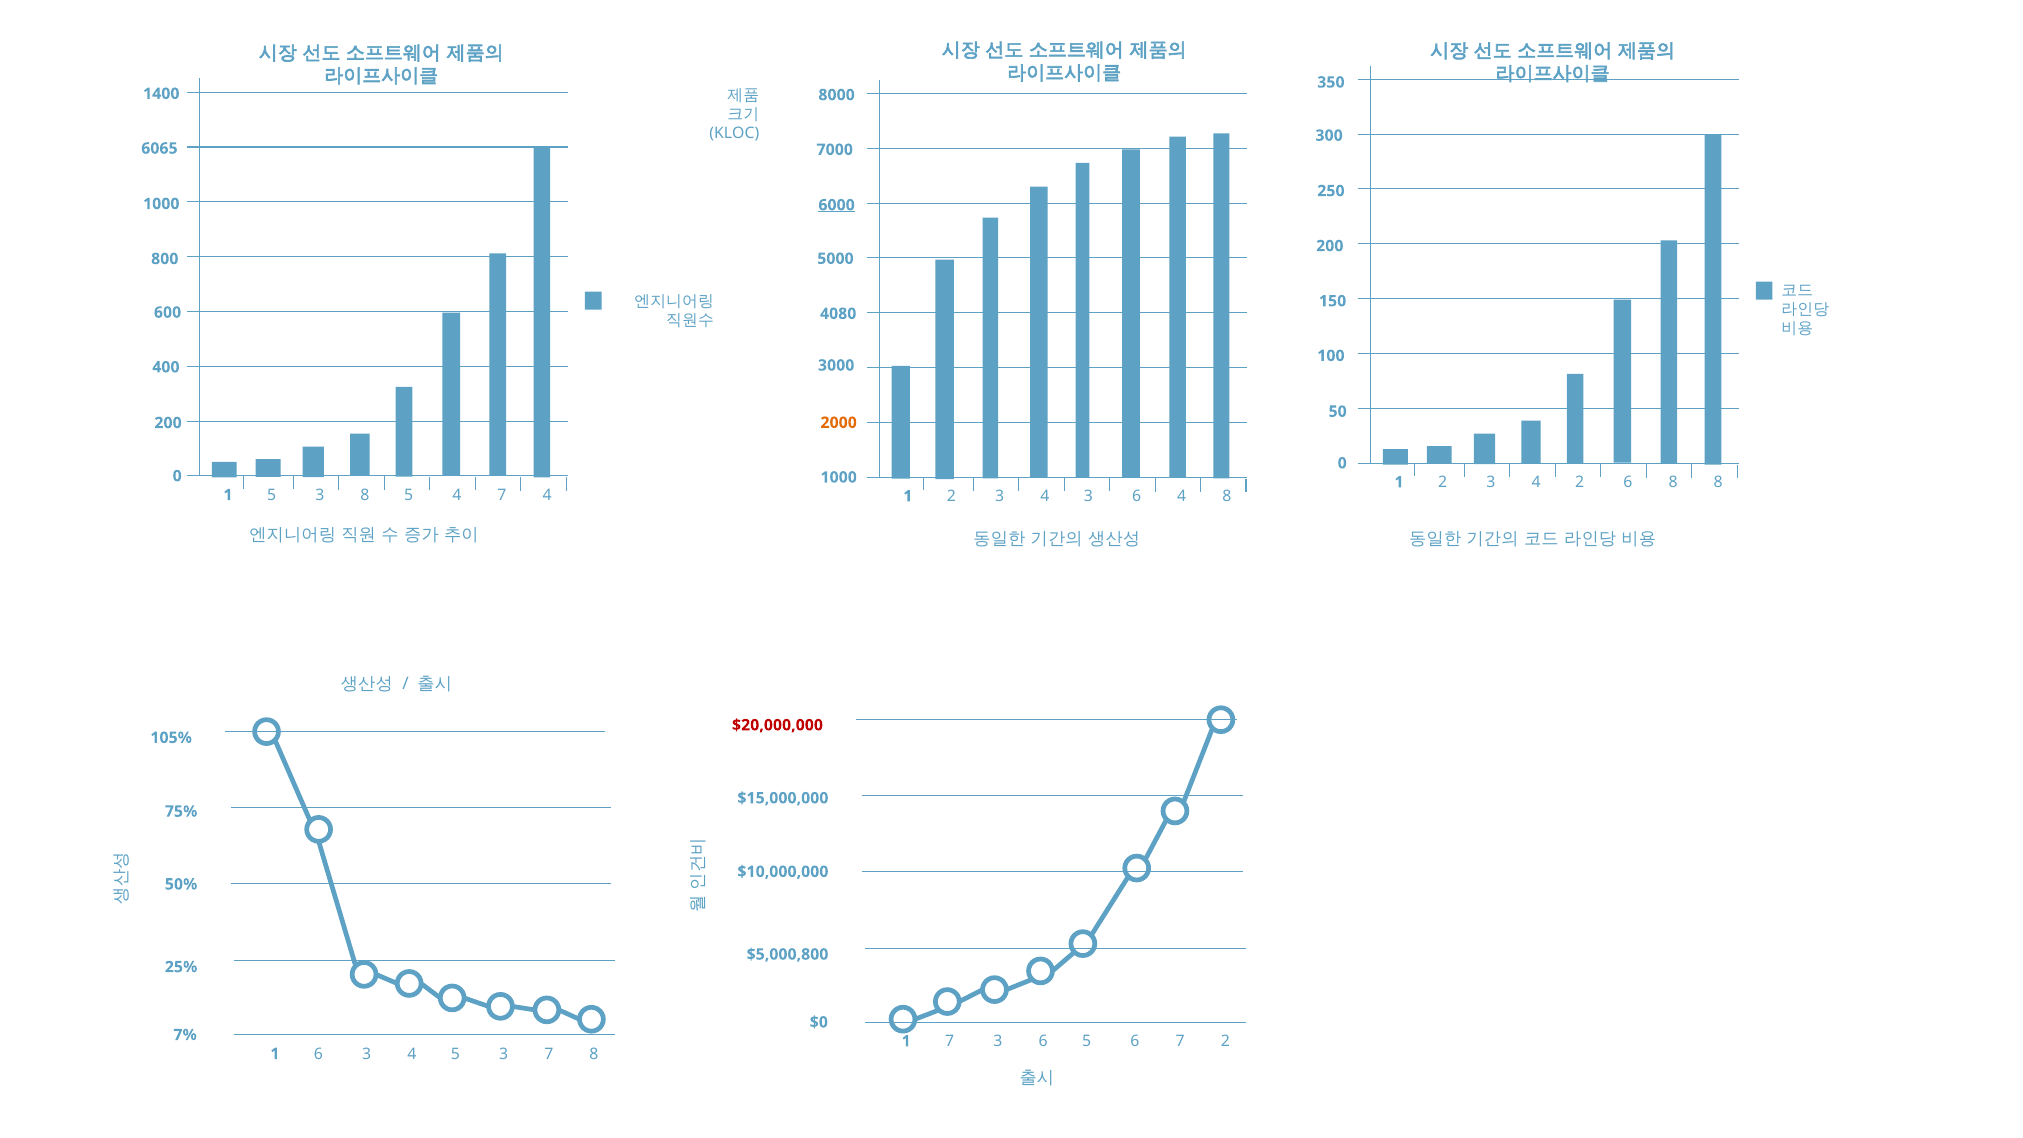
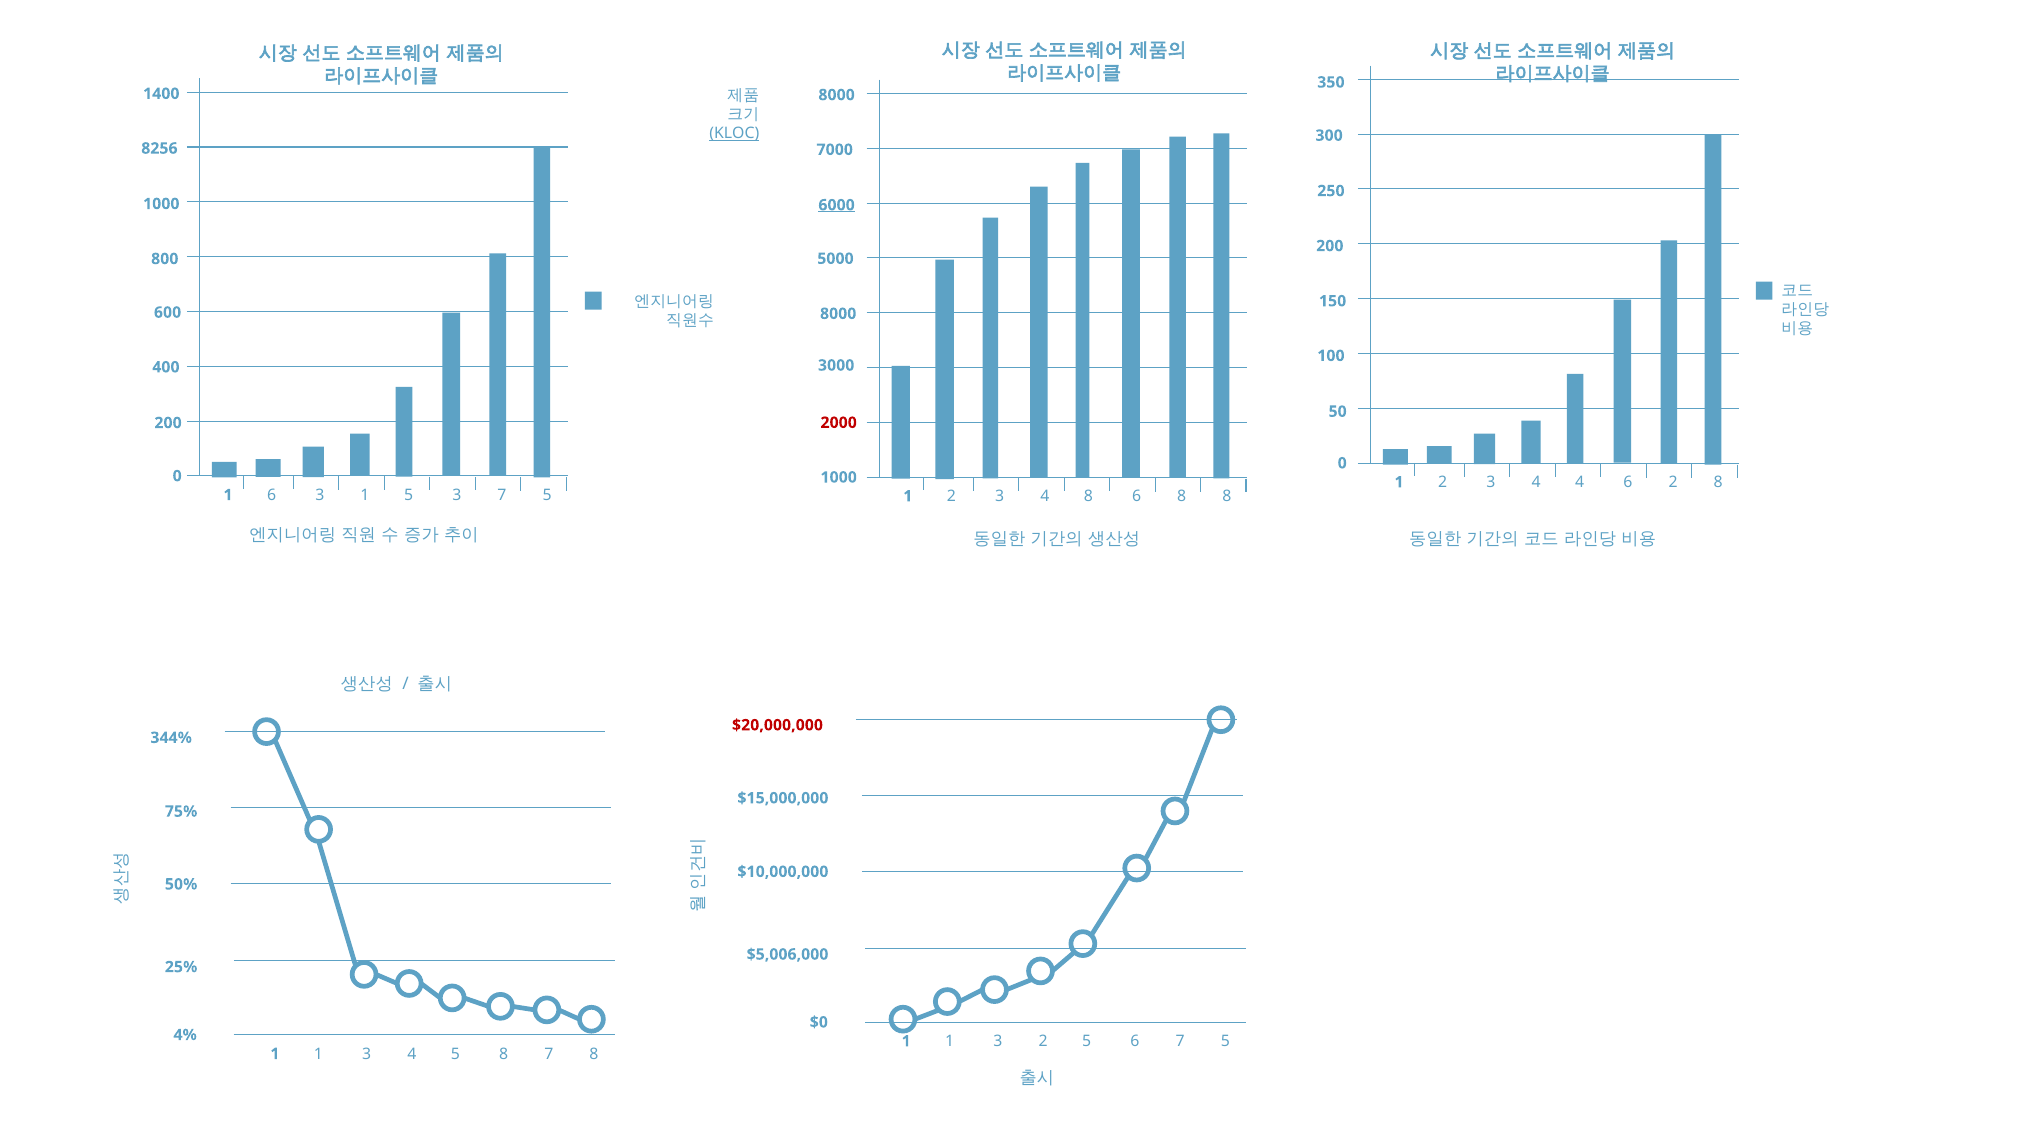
KLOC underline: none -> present
6065: 6065 -> 8256
4080 at (838, 314): 4080 -> 8000
2000 colour: orange -> red
4 2: 2 -> 4
6 8: 8 -> 2
1 5: 5 -> 6
3 8: 8 -> 1
5 4: 4 -> 3
4 at (547, 495): 4 -> 5
4 3: 3 -> 8
6 4: 4 -> 8
105%: 105% -> 344%
$5,000,800: $5,000,800 -> $5,006,000
7%: 7% -> 4%
7 at (950, 1041): 7 -> 1
6 at (1043, 1041): 6 -> 2
6 7 2: 2 -> 5
6 at (318, 1054): 6 -> 1
4 5 3: 3 -> 8
